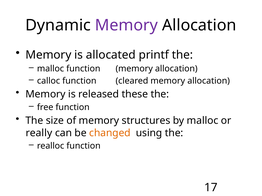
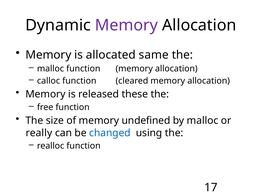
printf: printf -> same
structures: structures -> undefined
changed colour: orange -> blue
